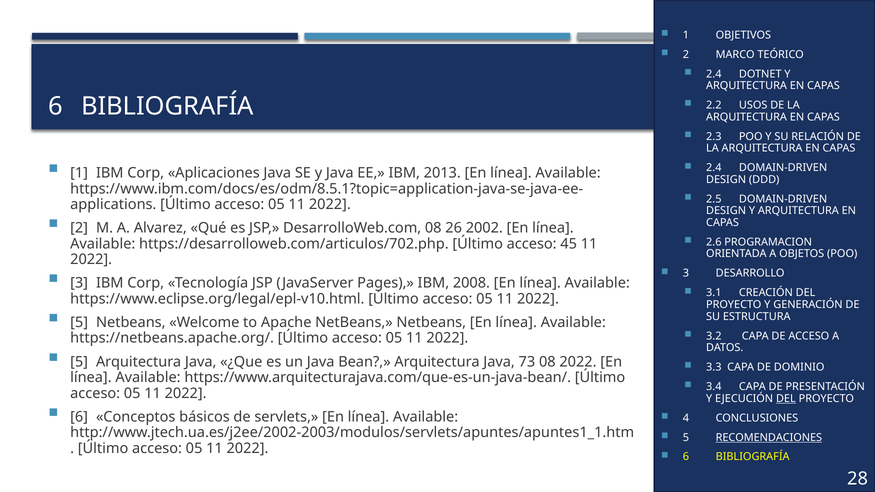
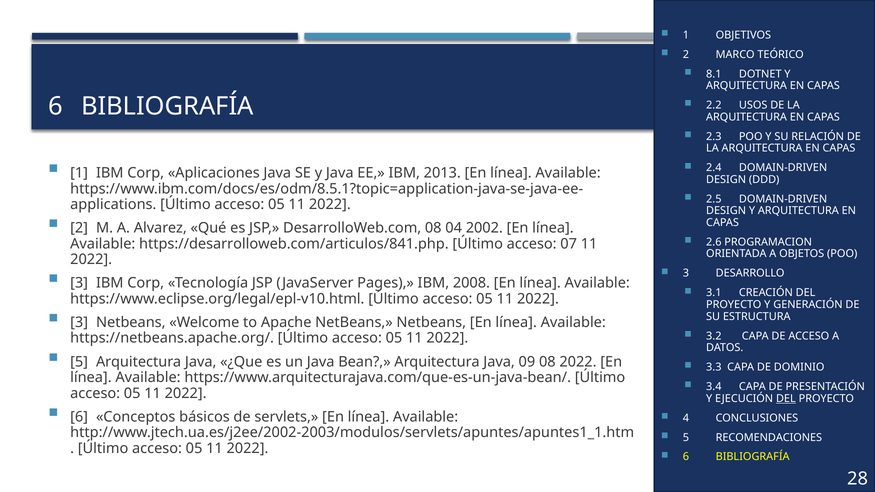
2.4 at (714, 74): 2.4 -> 8.1
26: 26 -> 04
https://desarrolloweb.com/articulos/702.php: https://desarrolloweb.com/articulos/702.php -> https://desarrolloweb.com/articulos/841.php
45: 45 -> 07
5 at (79, 323): 5 -> 3
73: 73 -> 09
RECOMENDACIONES at (769, 438) underline: present -> none
